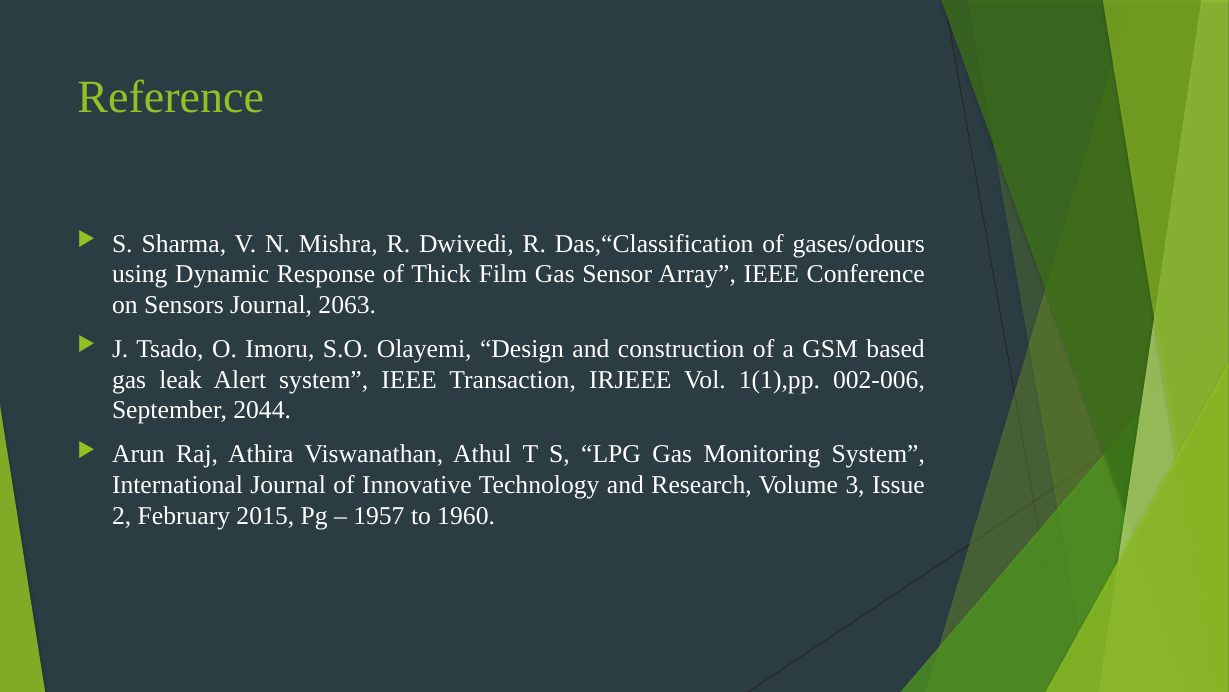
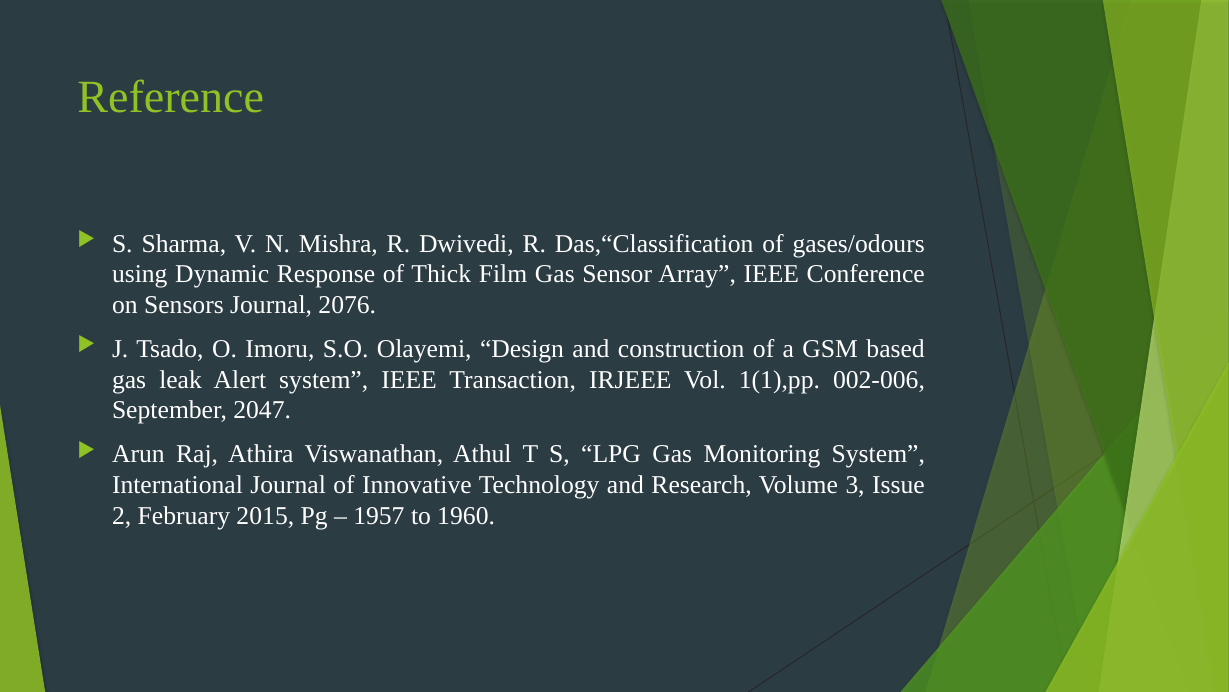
2063: 2063 -> 2076
2044: 2044 -> 2047
